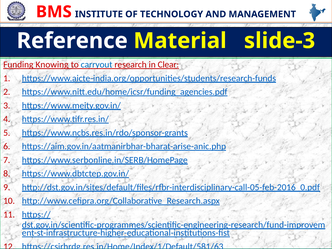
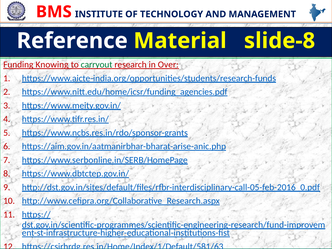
slide-3: slide-3 -> slide-8
carryout colour: blue -> green
Clear: Clear -> Over
